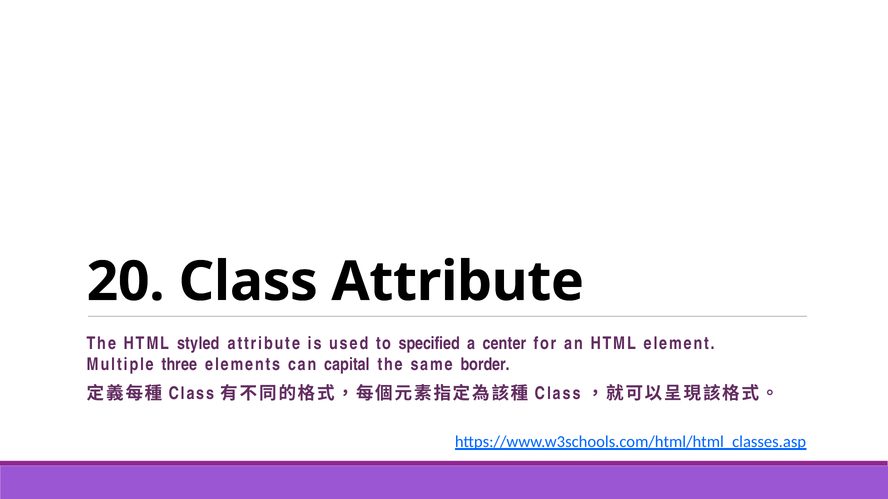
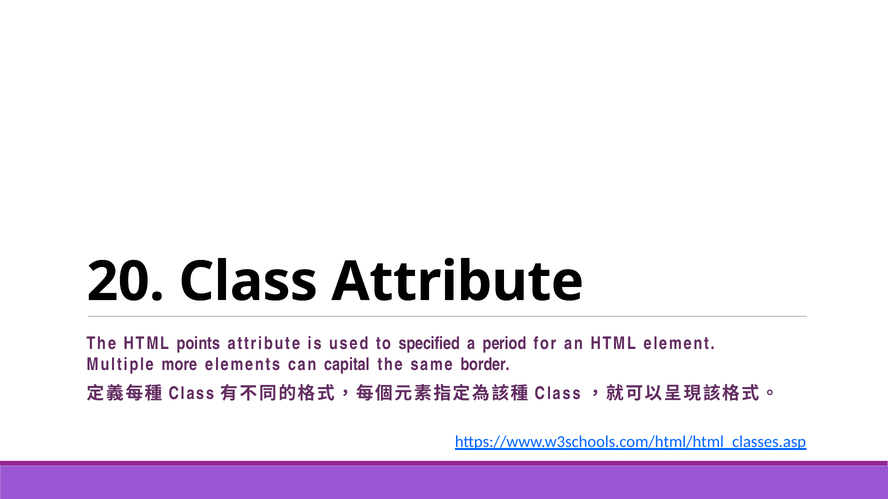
styled: styled -> points
center: center -> period
three: three -> more
